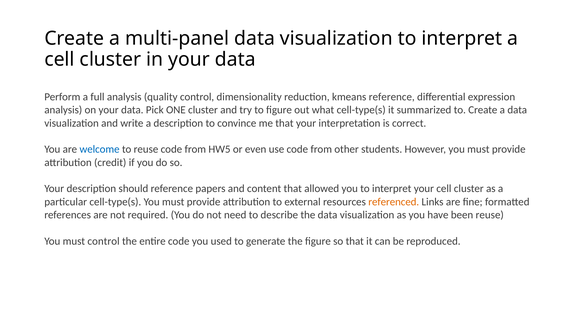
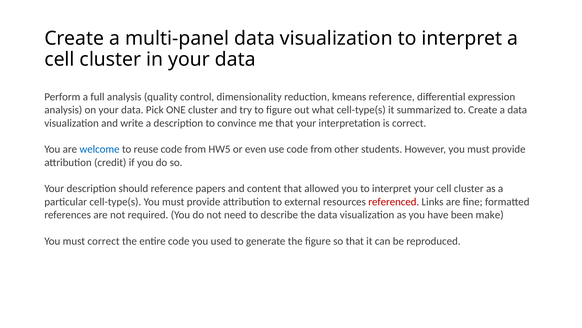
referenced colour: orange -> red
been reuse: reuse -> make
must control: control -> correct
